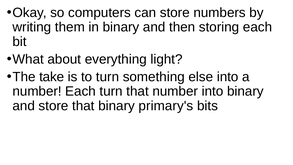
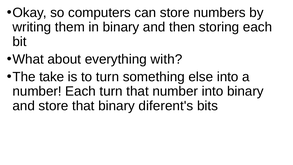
light: light -> with
primary's: primary's -> diferent's
